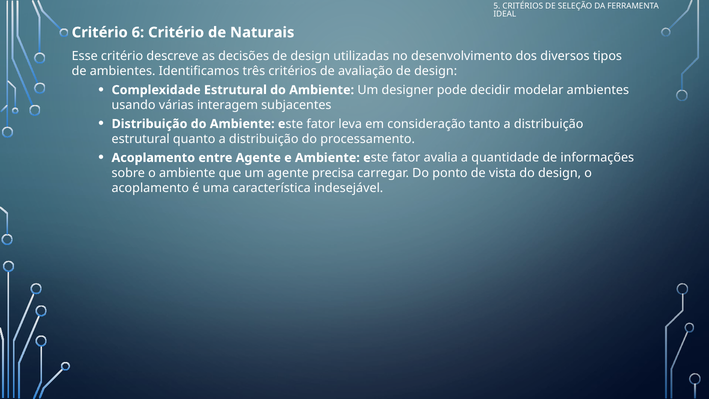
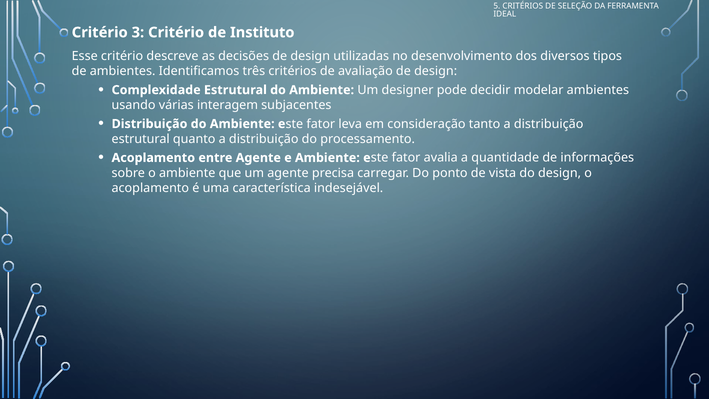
6: 6 -> 3
Naturais: Naturais -> Instituto
